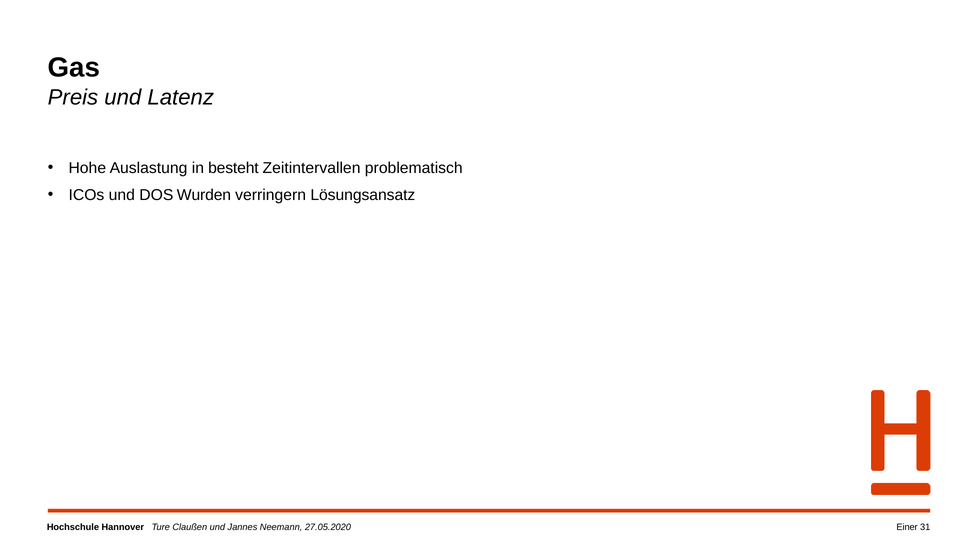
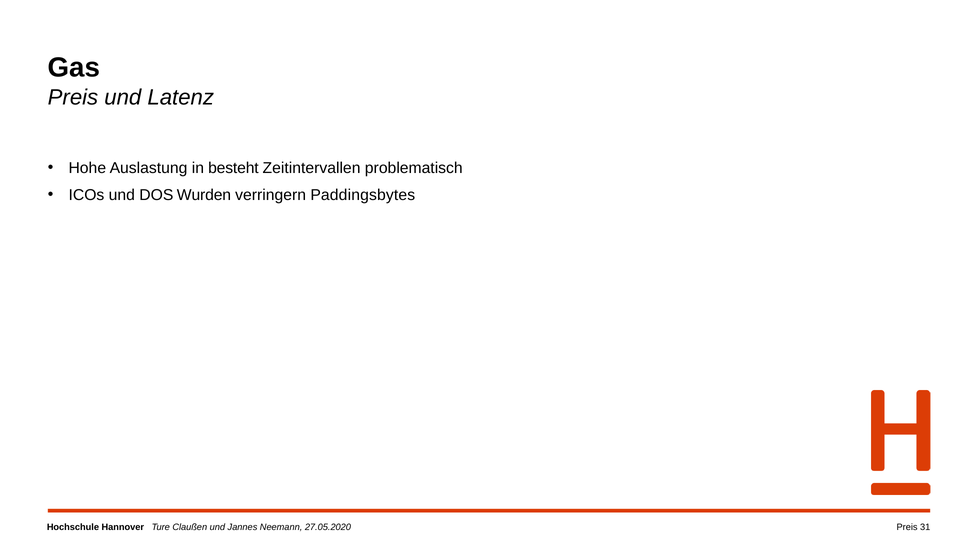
Lösungsansatz: Lösungsansatz -> Paddingsbytes
Einer at (907, 527): Einer -> Preis
